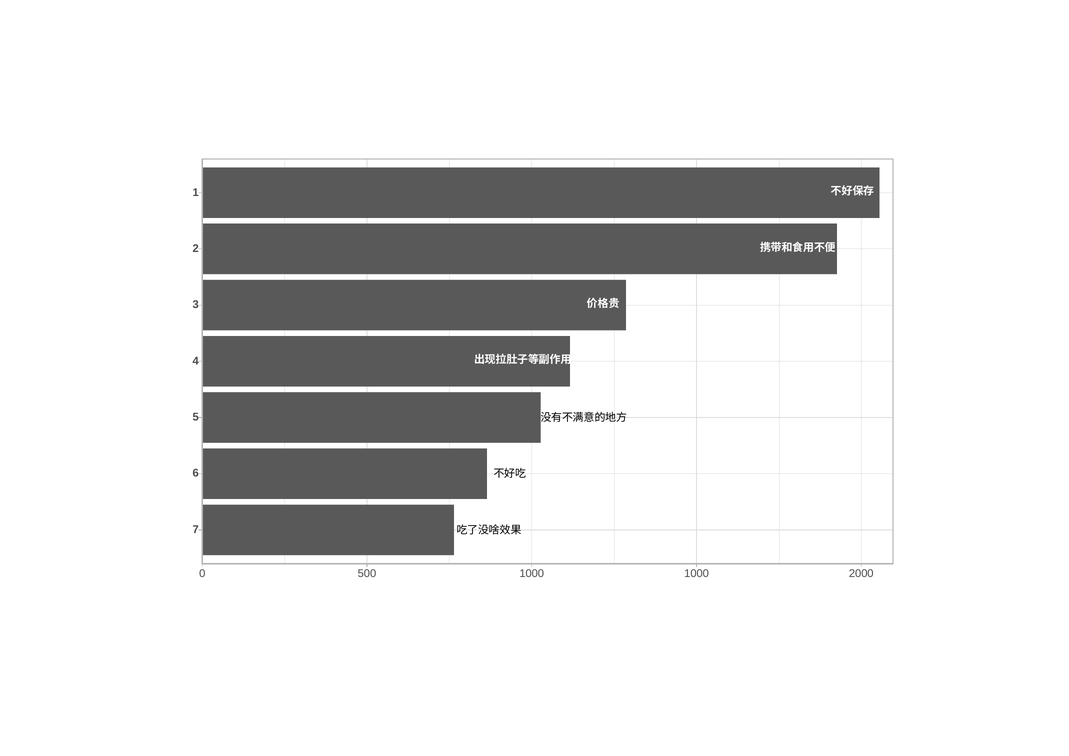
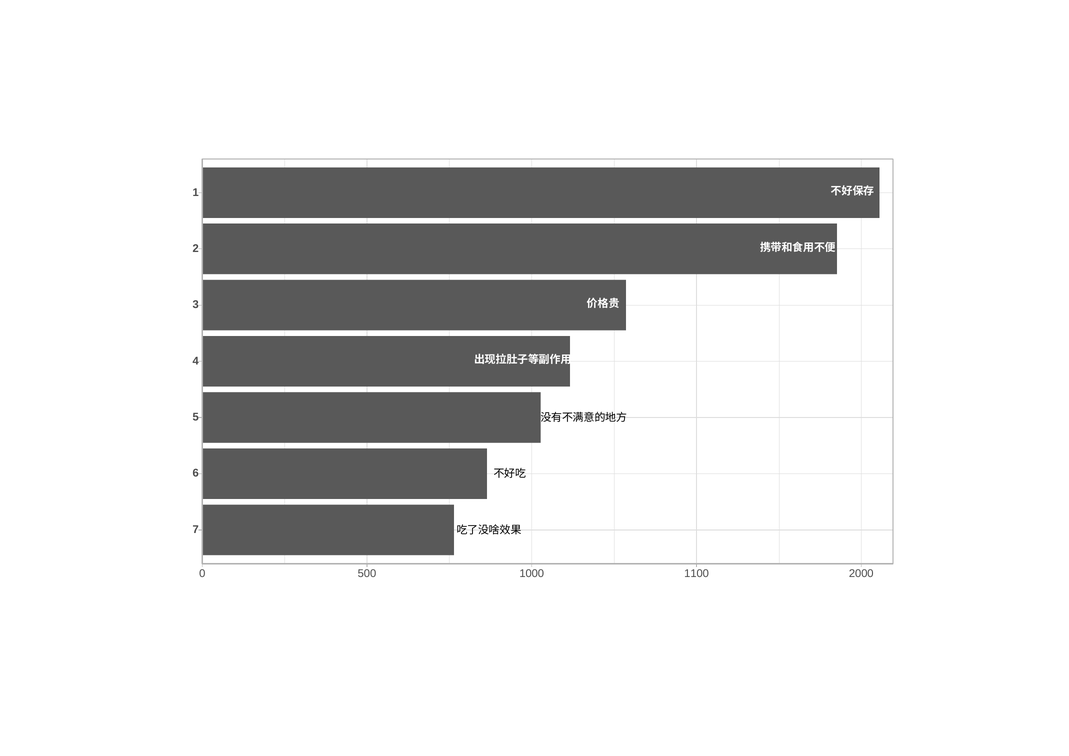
1000 1000: 1000 -> 1100
